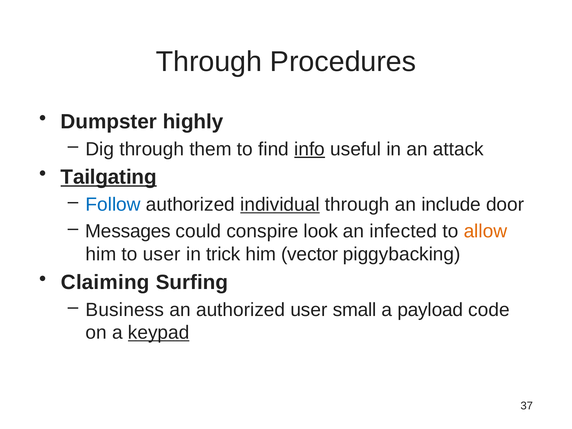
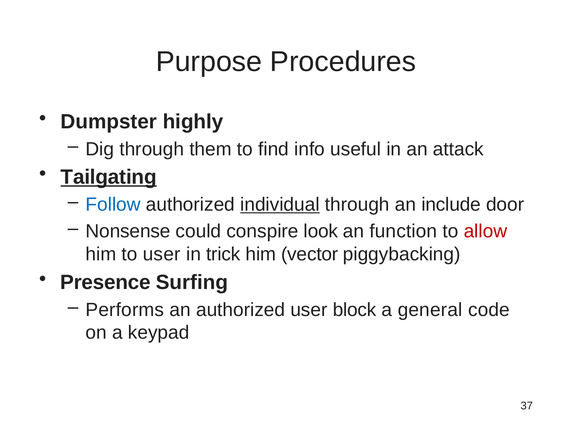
Through at (209, 62): Through -> Purpose
info underline: present -> none
Messages: Messages -> Nonsense
infected: infected -> function
allow colour: orange -> red
Claiming: Claiming -> Presence
Business: Business -> Performs
small: small -> block
payload: payload -> general
keypad underline: present -> none
